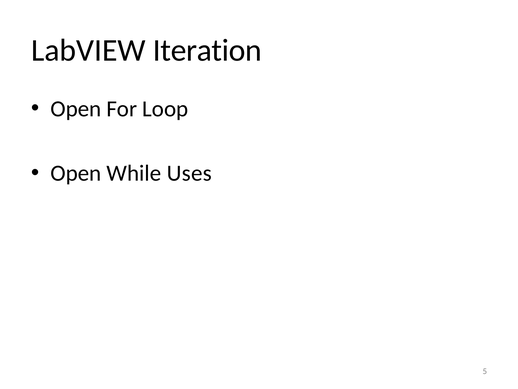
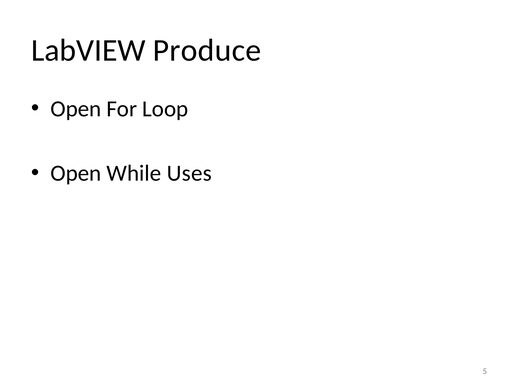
Iteration: Iteration -> Produce
